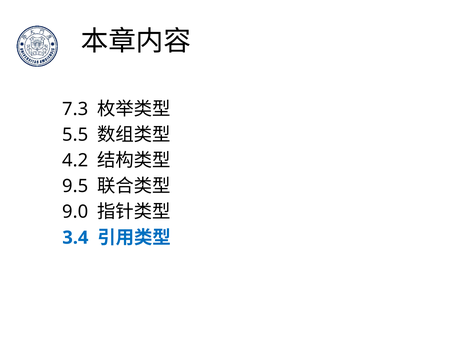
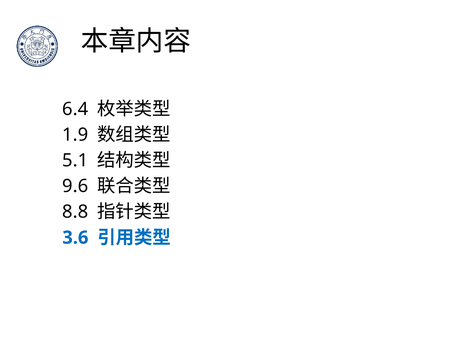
7.3: 7.3 -> 6.4
5.5: 5.5 -> 1.9
4.2: 4.2 -> 5.1
9.5: 9.5 -> 9.6
9.0: 9.0 -> 8.8
3.4: 3.4 -> 3.6
